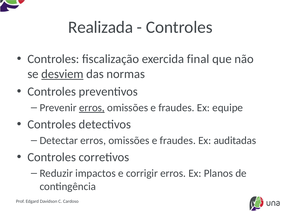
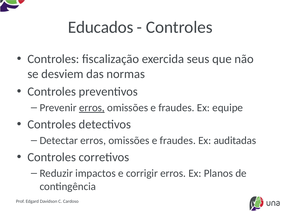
Realizada: Realizada -> Educados
final: final -> seus
desviem underline: present -> none
